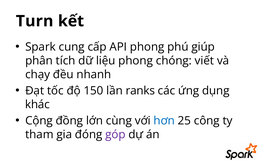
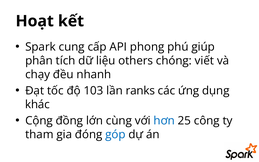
Turn: Turn -> Hoạt
liệu phong: phong -> others
150: 150 -> 103
góp colour: purple -> blue
